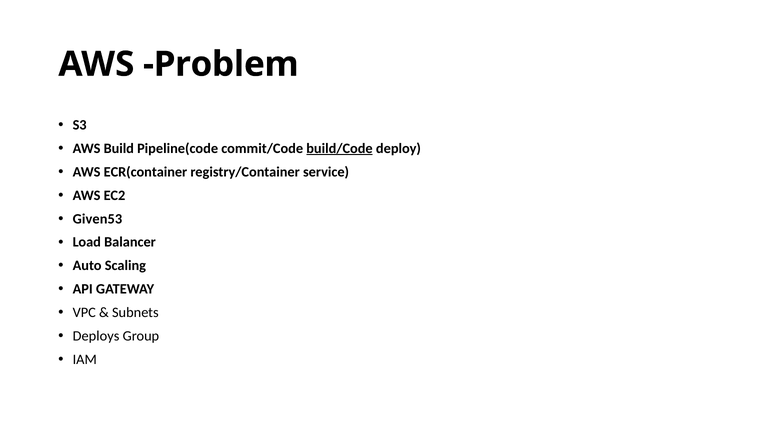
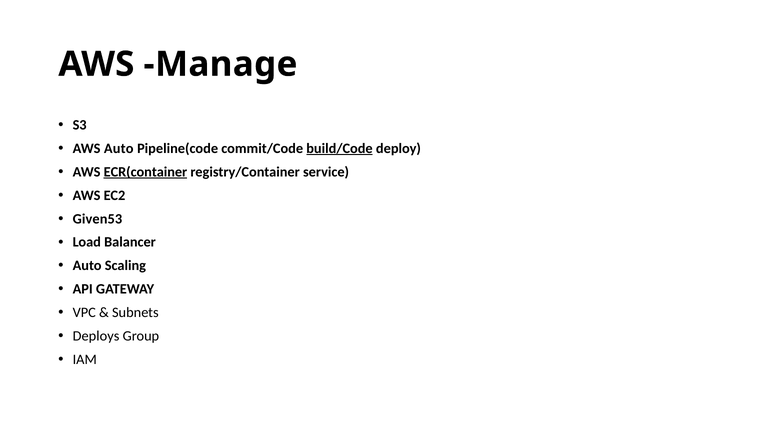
Problem: Problem -> Manage
AWS Build: Build -> Auto
ECR(container underline: none -> present
